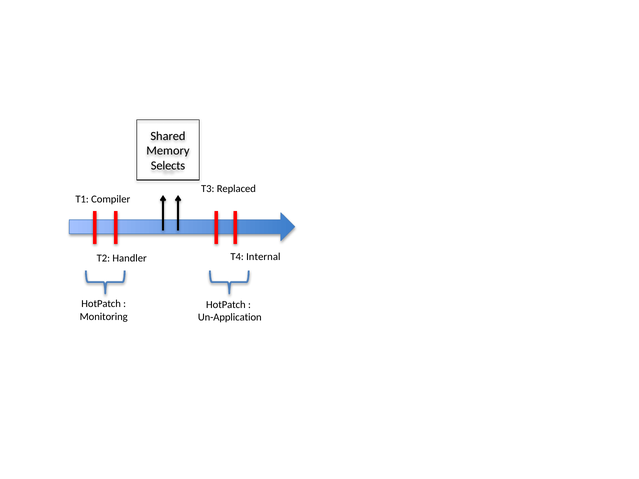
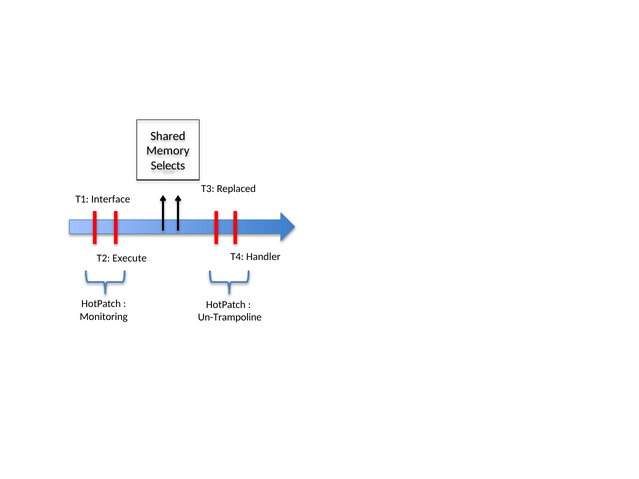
Compiler: Compiler -> Interface
Internal: Internal -> Handler
Handler: Handler -> Execute
Un-Application: Un-Application -> Un-Trampoline
